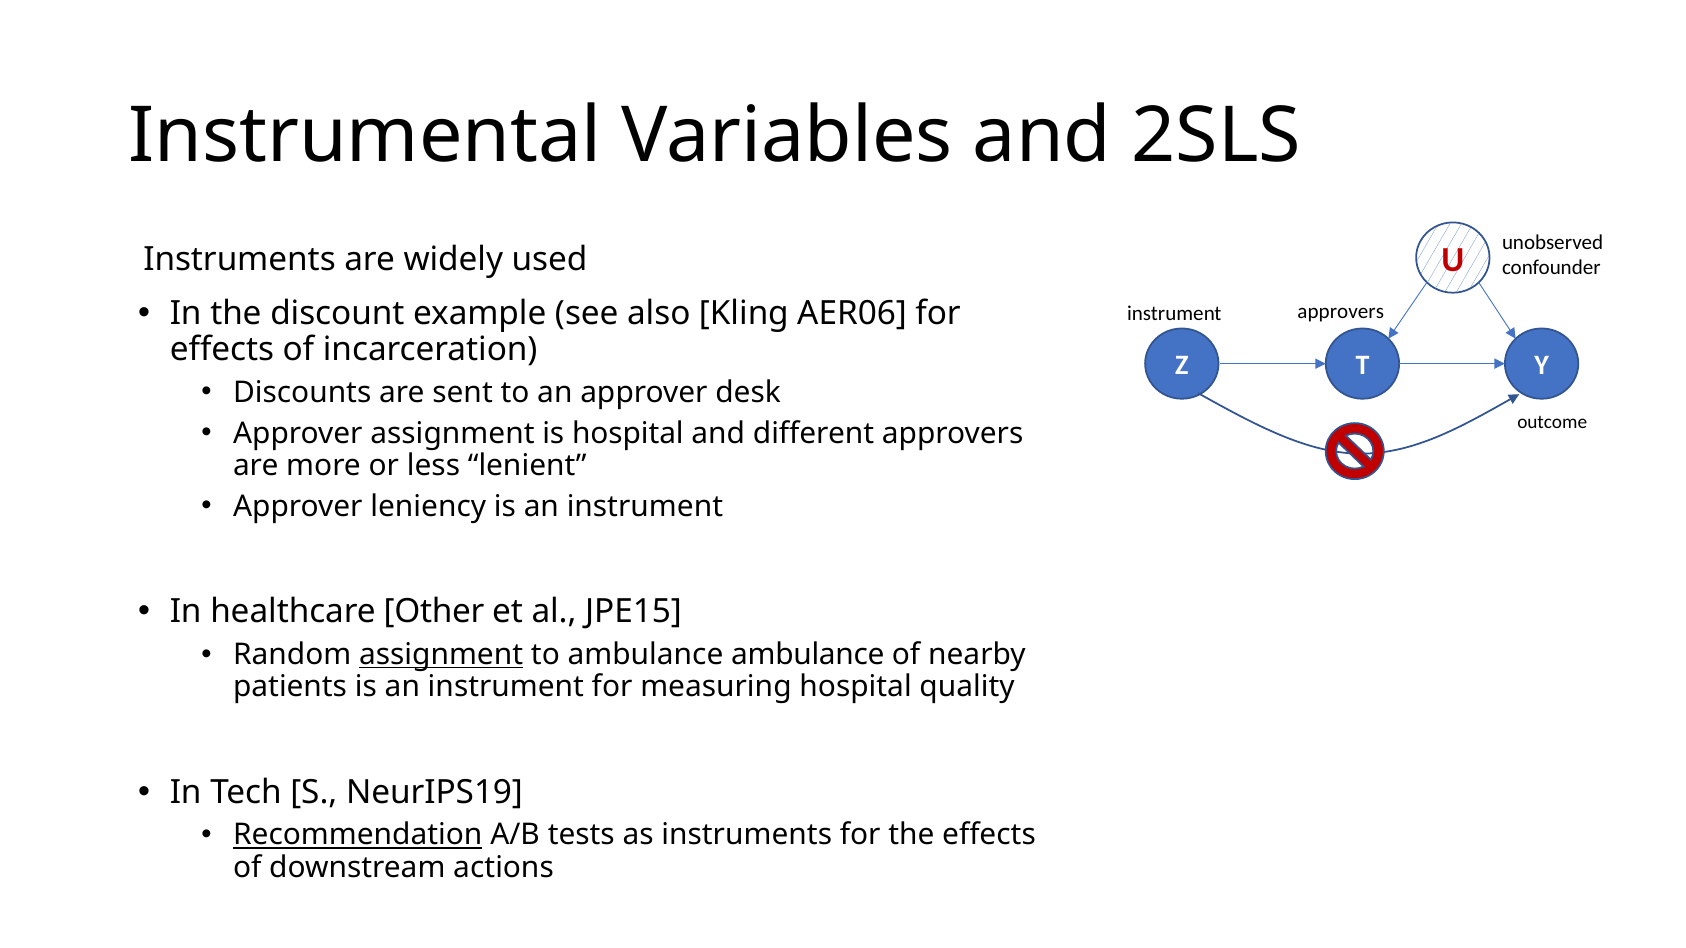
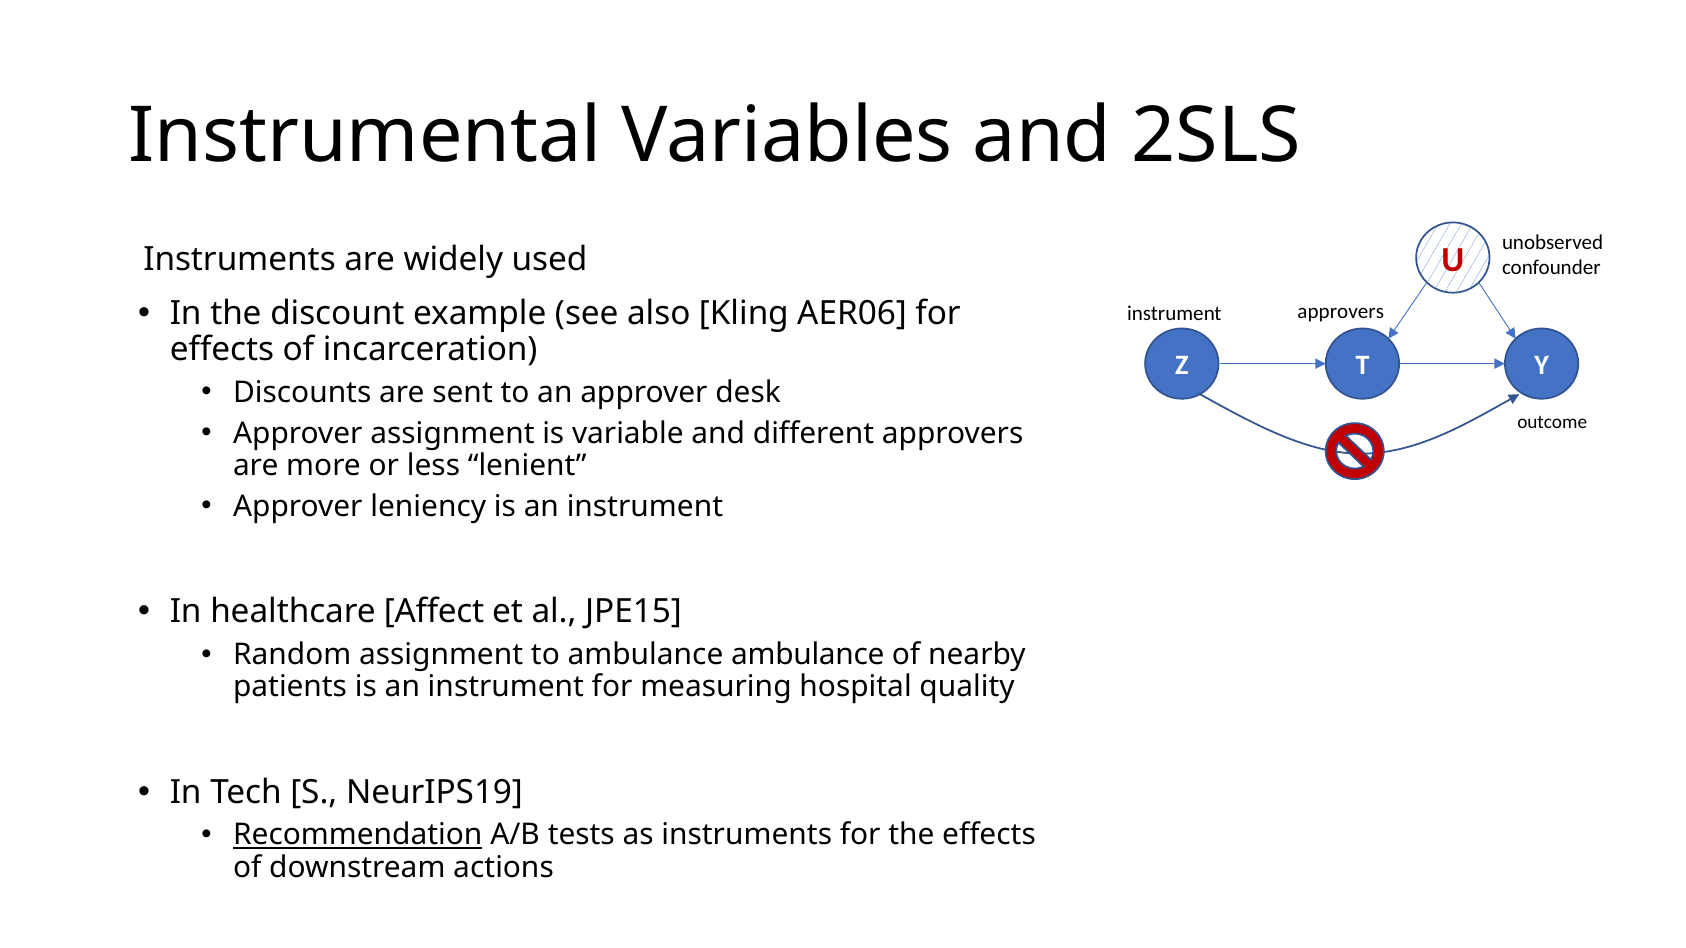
is hospital: hospital -> variable
Other: Other -> Affect
assignment at (441, 655) underline: present -> none
